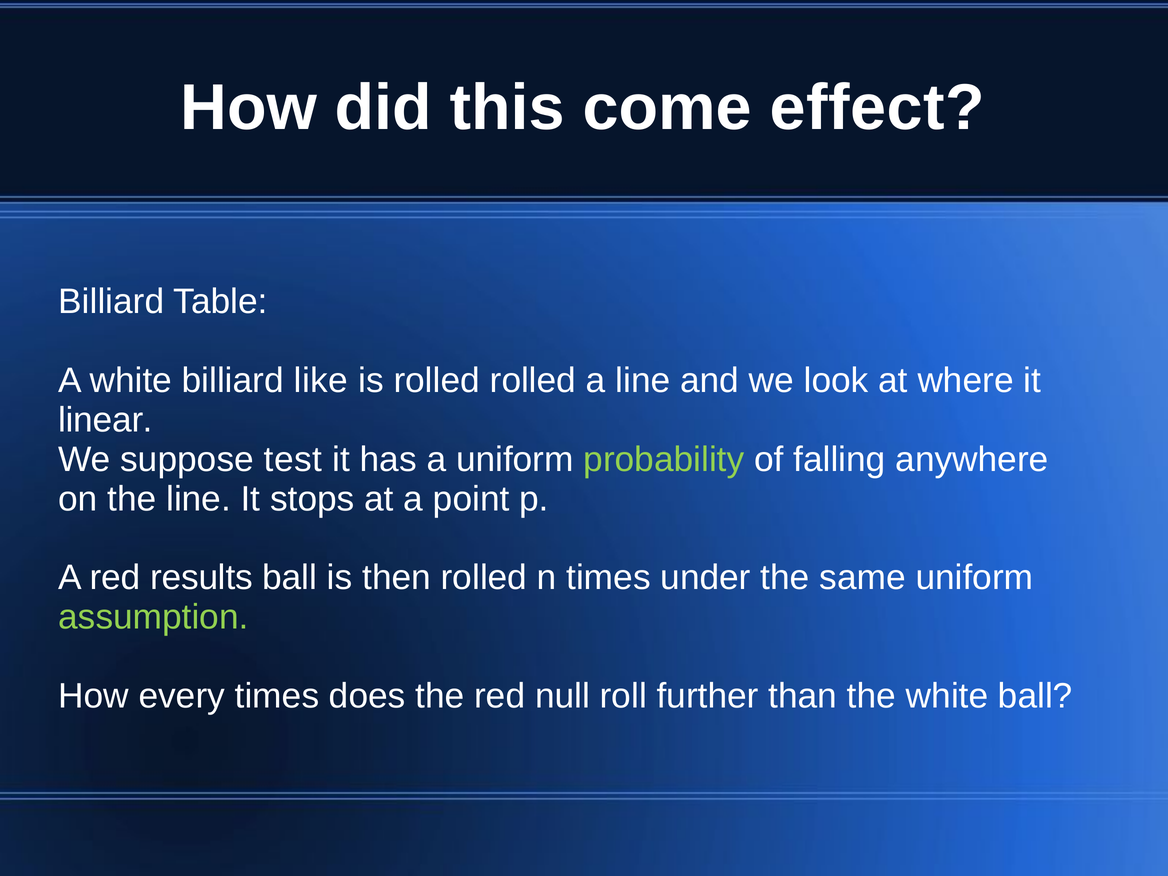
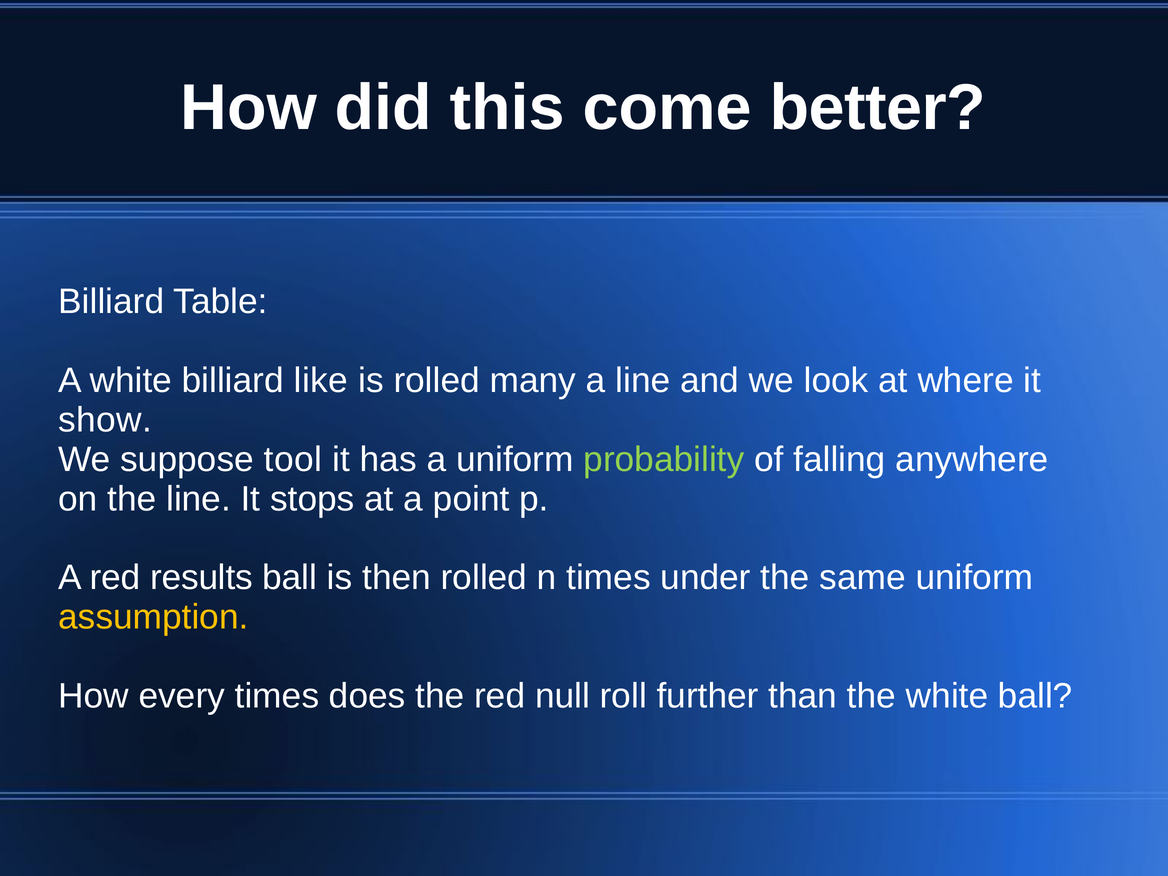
effect: effect -> better
rolled rolled: rolled -> many
linear: linear -> show
test: test -> tool
assumption colour: light green -> yellow
